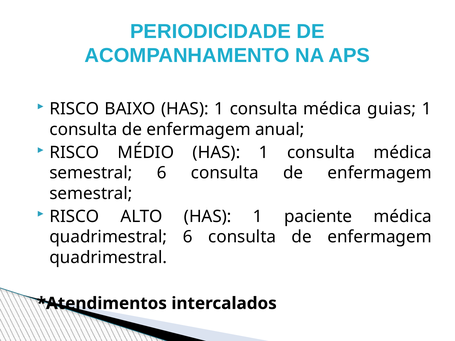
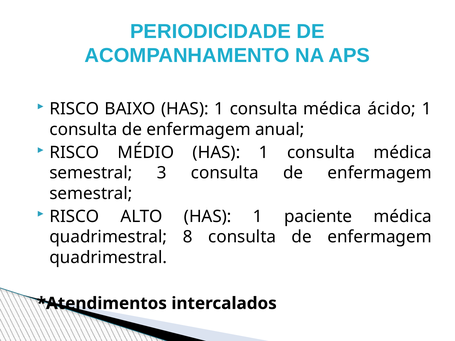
guias: guias -> ácido
semestral 6: 6 -> 3
quadrimestral 6: 6 -> 8
